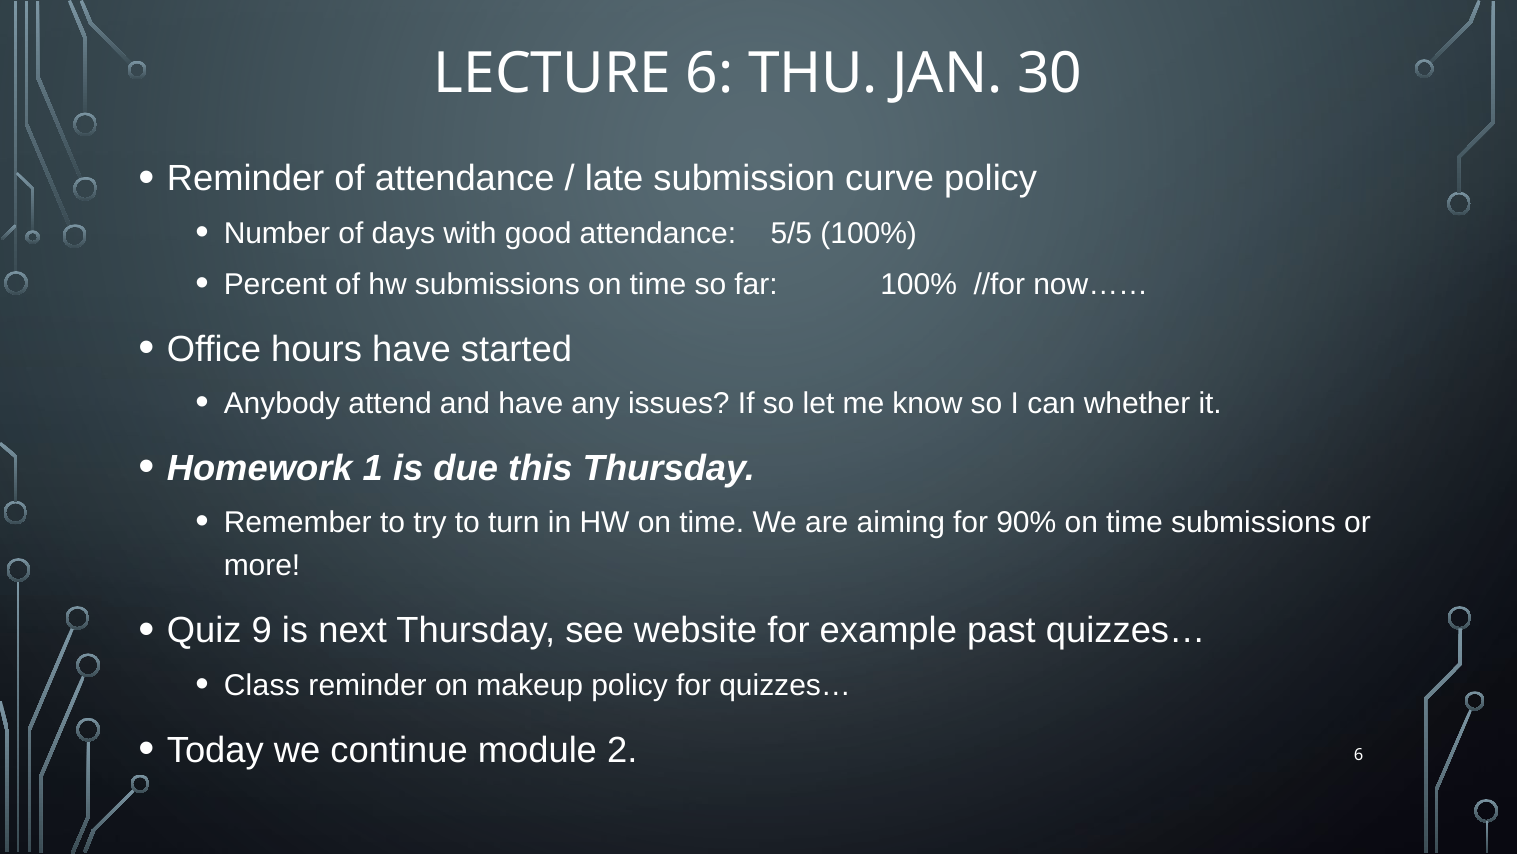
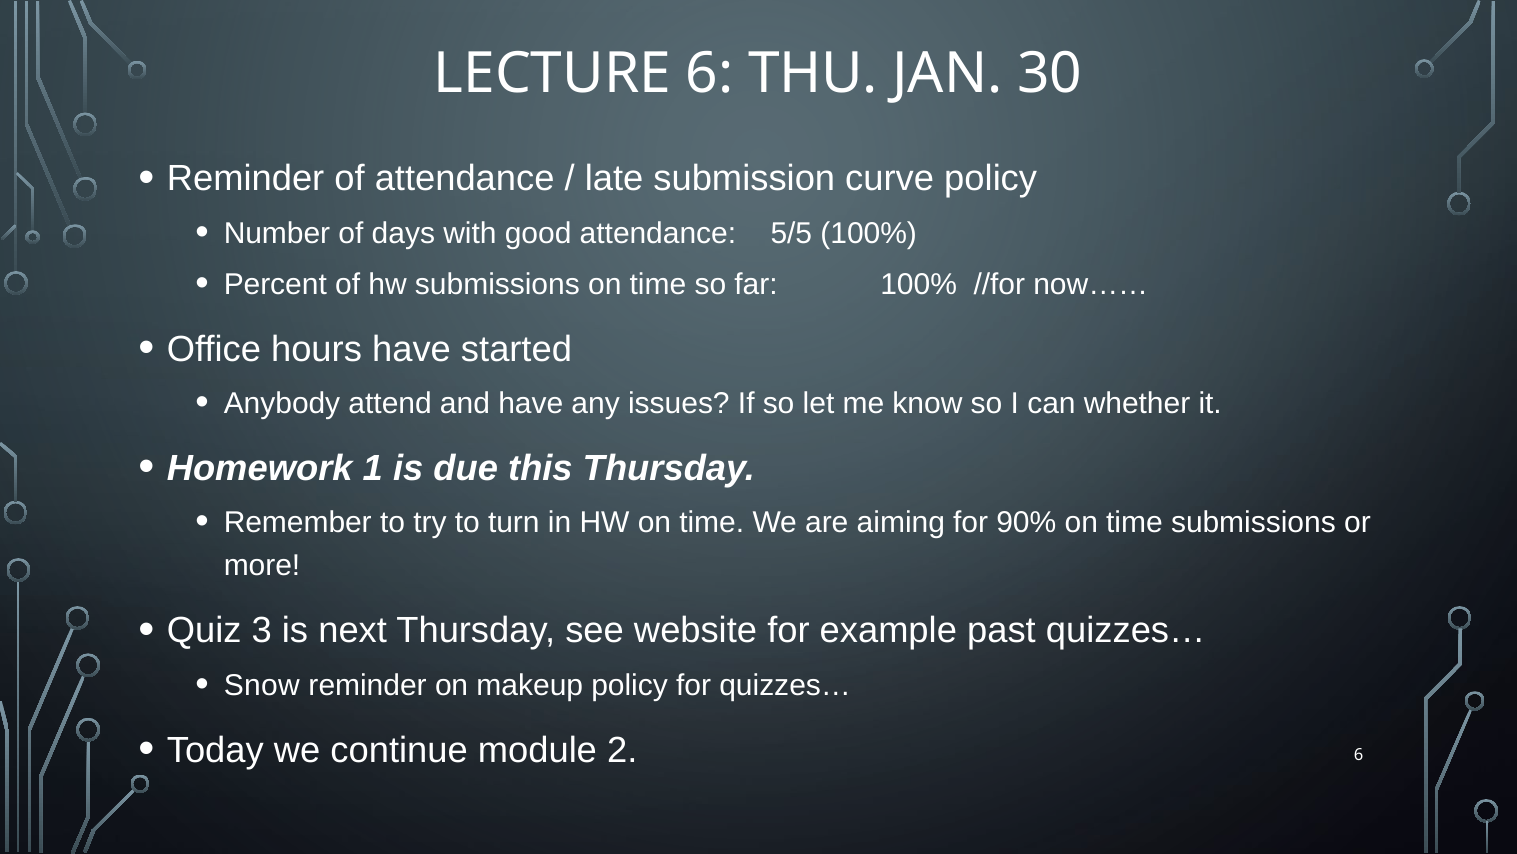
9: 9 -> 3
Class: Class -> Snow
